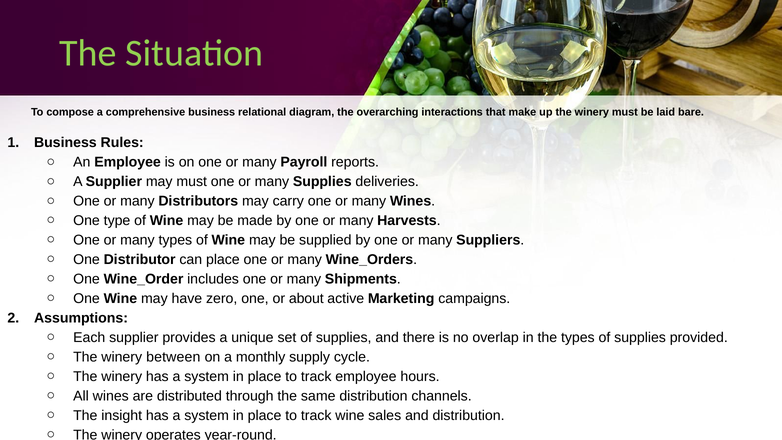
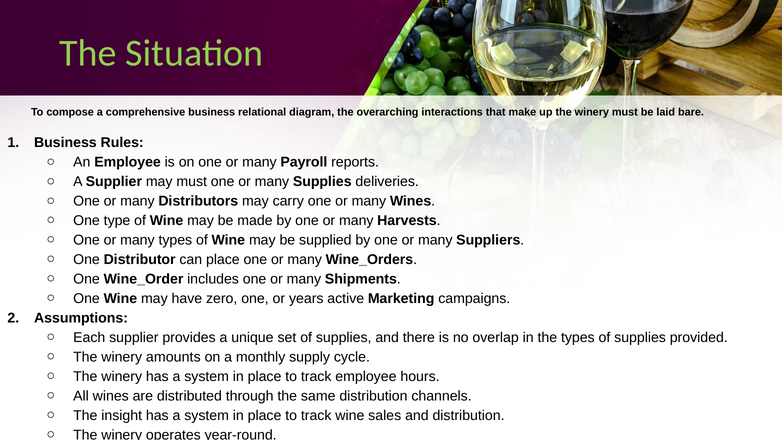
about: about -> years
between: between -> amounts
